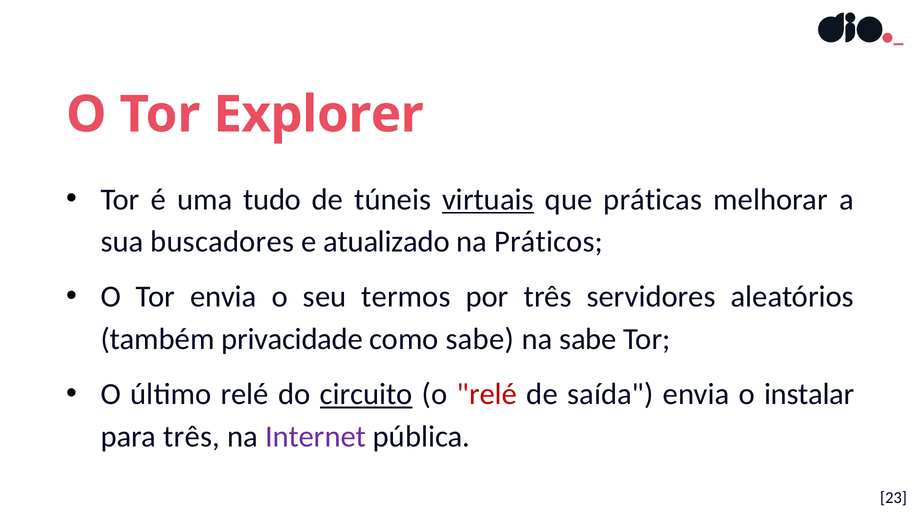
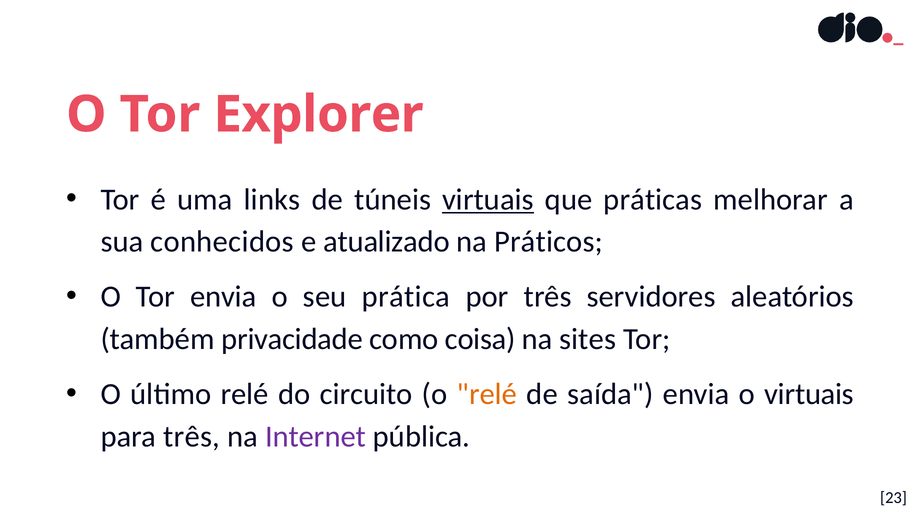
tudo: tudo -> links
buscadores: buscadores -> conhecidos
termos: termos -> prática
como sabe: sabe -> coisa
na sabe: sabe -> sites
circuito underline: present -> none
relé at (487, 395) colour: red -> orange
o instalar: instalar -> virtuais
